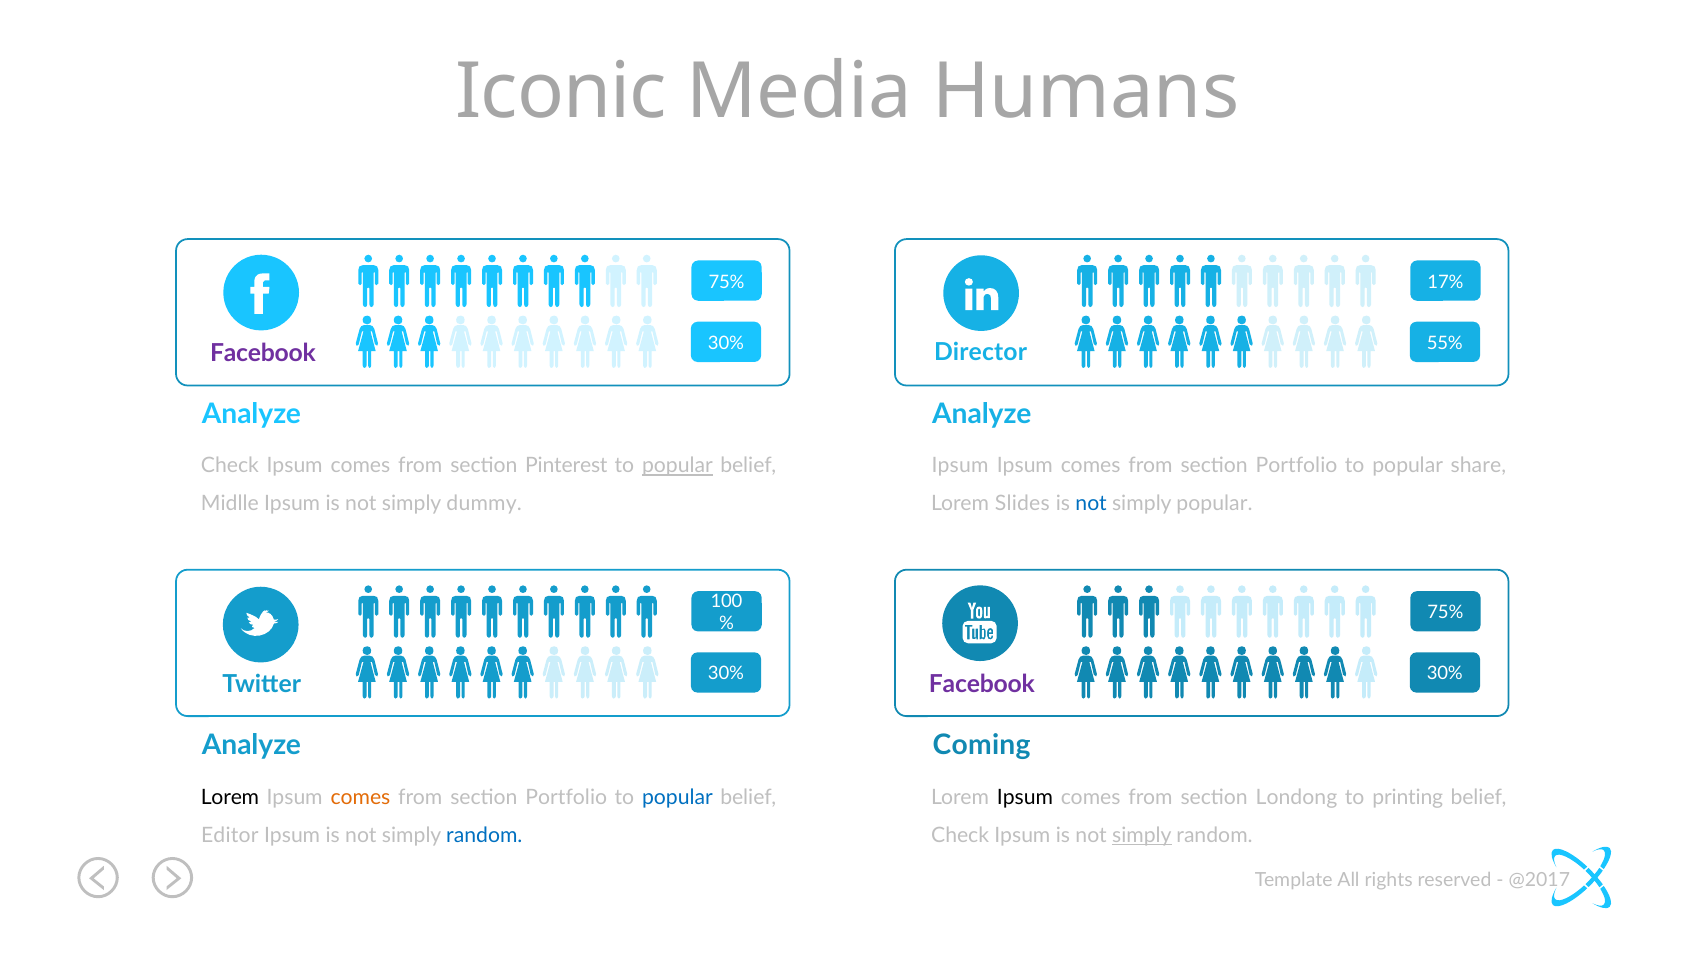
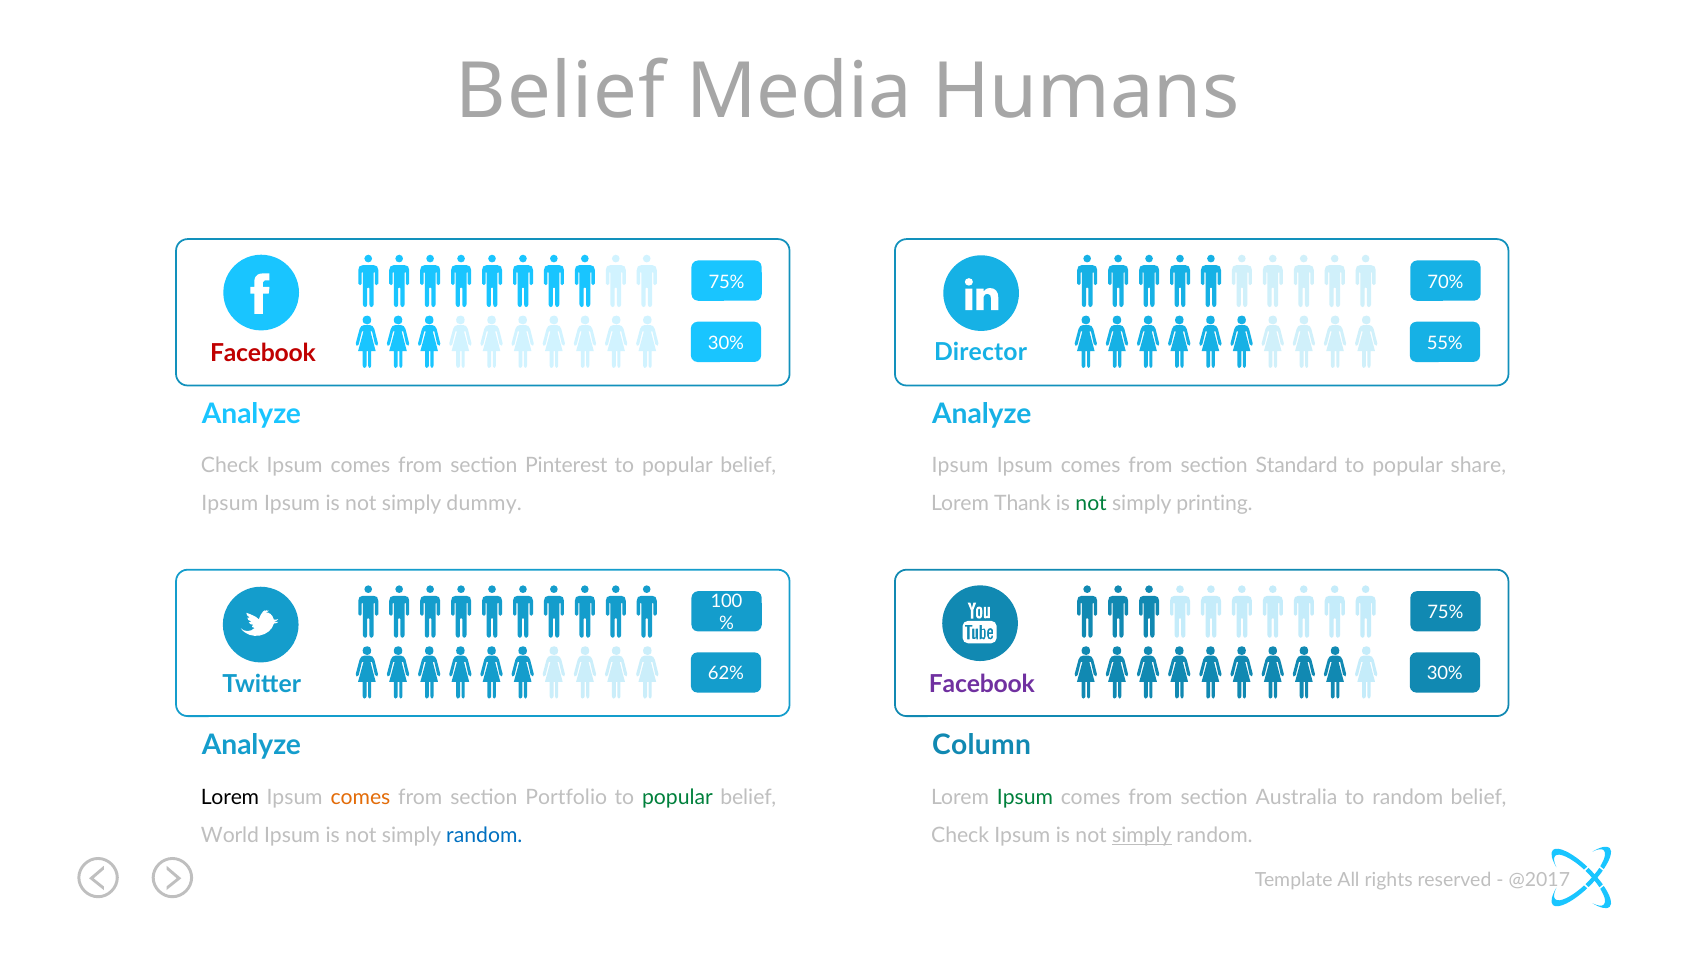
Iconic at (561, 92): Iconic -> Belief
17%: 17% -> 70%
Facebook at (263, 353) colour: purple -> red
popular at (677, 466) underline: present -> none
Portfolio at (1297, 466): Portfolio -> Standard
Midlle at (230, 504): Midlle -> Ipsum
Slides: Slides -> Thank
not at (1091, 504) colour: blue -> green
simply popular: popular -> printing
30% at (726, 674): 30% -> 62%
Coming: Coming -> Column
popular at (677, 797) colour: blue -> green
Ipsum at (1025, 797) colour: black -> green
Londong: Londong -> Australia
to printing: printing -> random
Editor: Editor -> World
